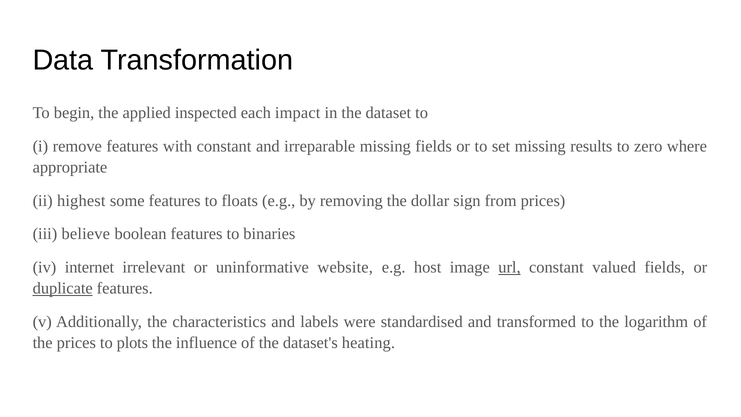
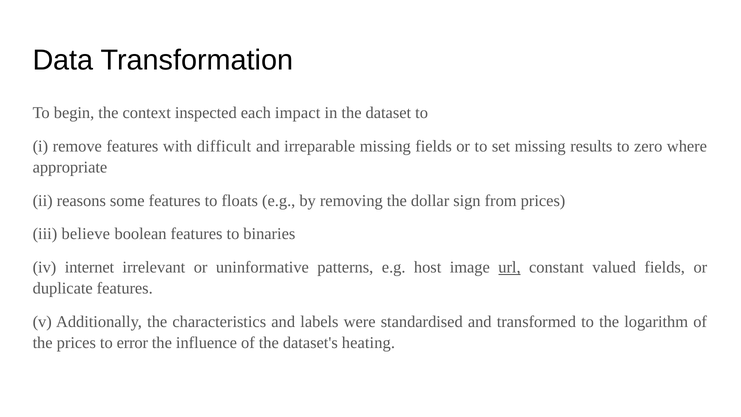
applied: applied -> context
with constant: constant -> difficult
highest: highest -> reasons
website: website -> patterns
duplicate underline: present -> none
plots: plots -> error
